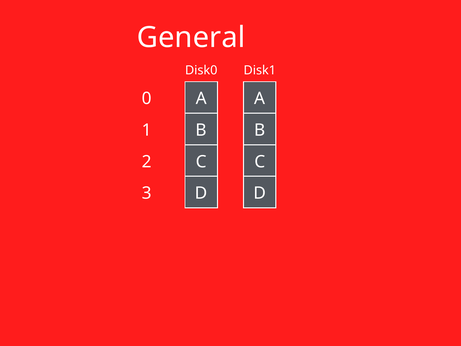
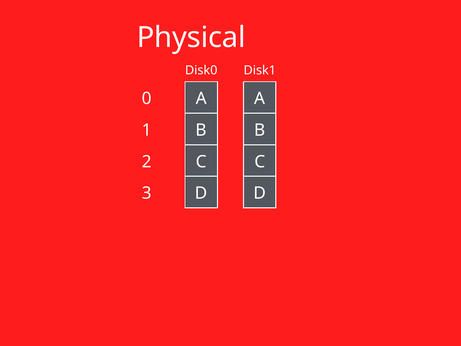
General: General -> Physical
